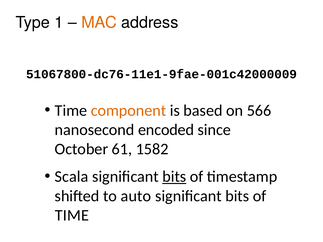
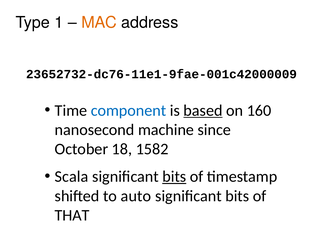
51067800-dc76-11e1-9fae-001c42000009: 51067800-dc76-11e1-9fae-001c42000009 -> 23652732-dc76-11e1-9fae-001c42000009
component colour: orange -> blue
based underline: none -> present
566: 566 -> 160
encoded: encoded -> machine
61: 61 -> 18
TIME at (72, 216): TIME -> THAT
